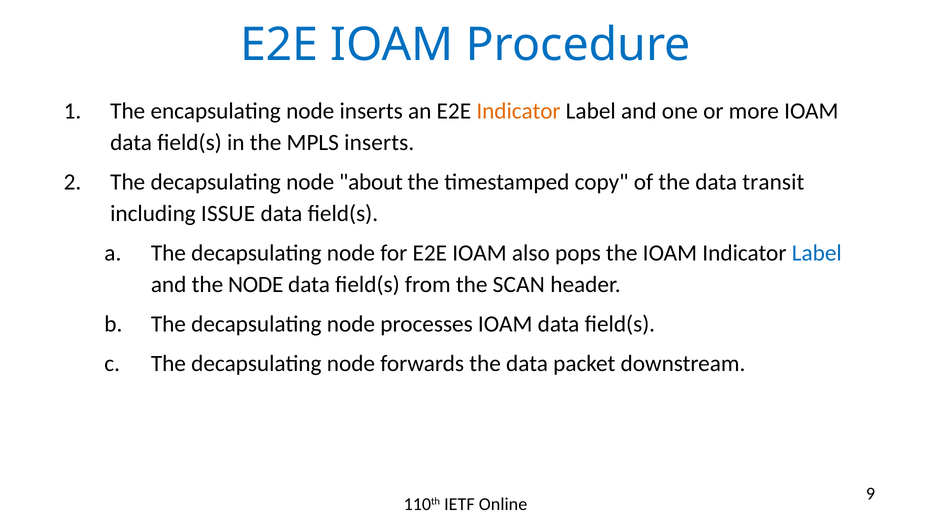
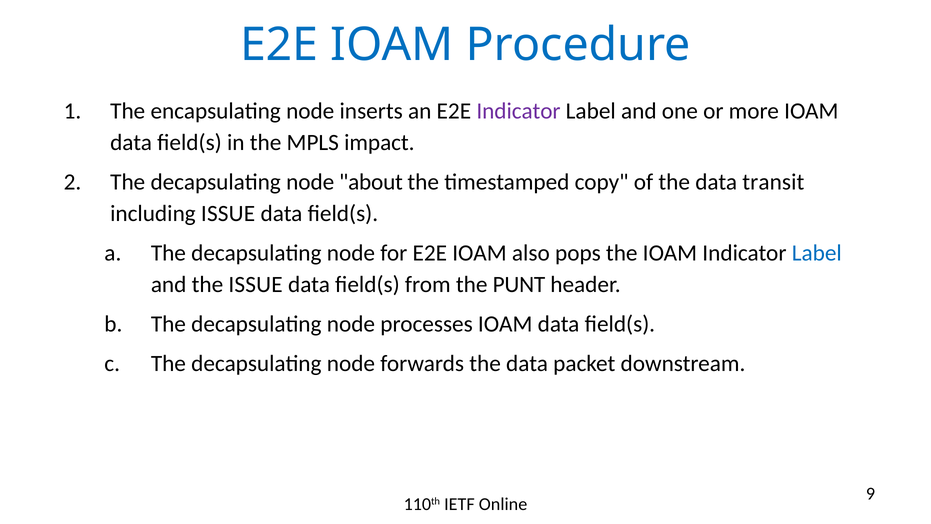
Indicator at (519, 111) colour: orange -> purple
MPLS inserts: inserts -> impact
the NODE: NODE -> ISSUE
SCAN: SCAN -> PUNT
